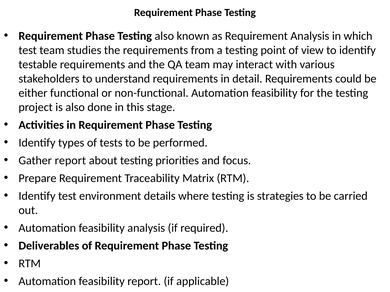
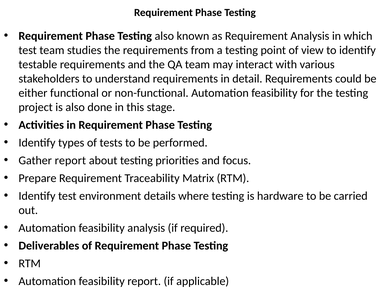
strategies: strategies -> hardware
